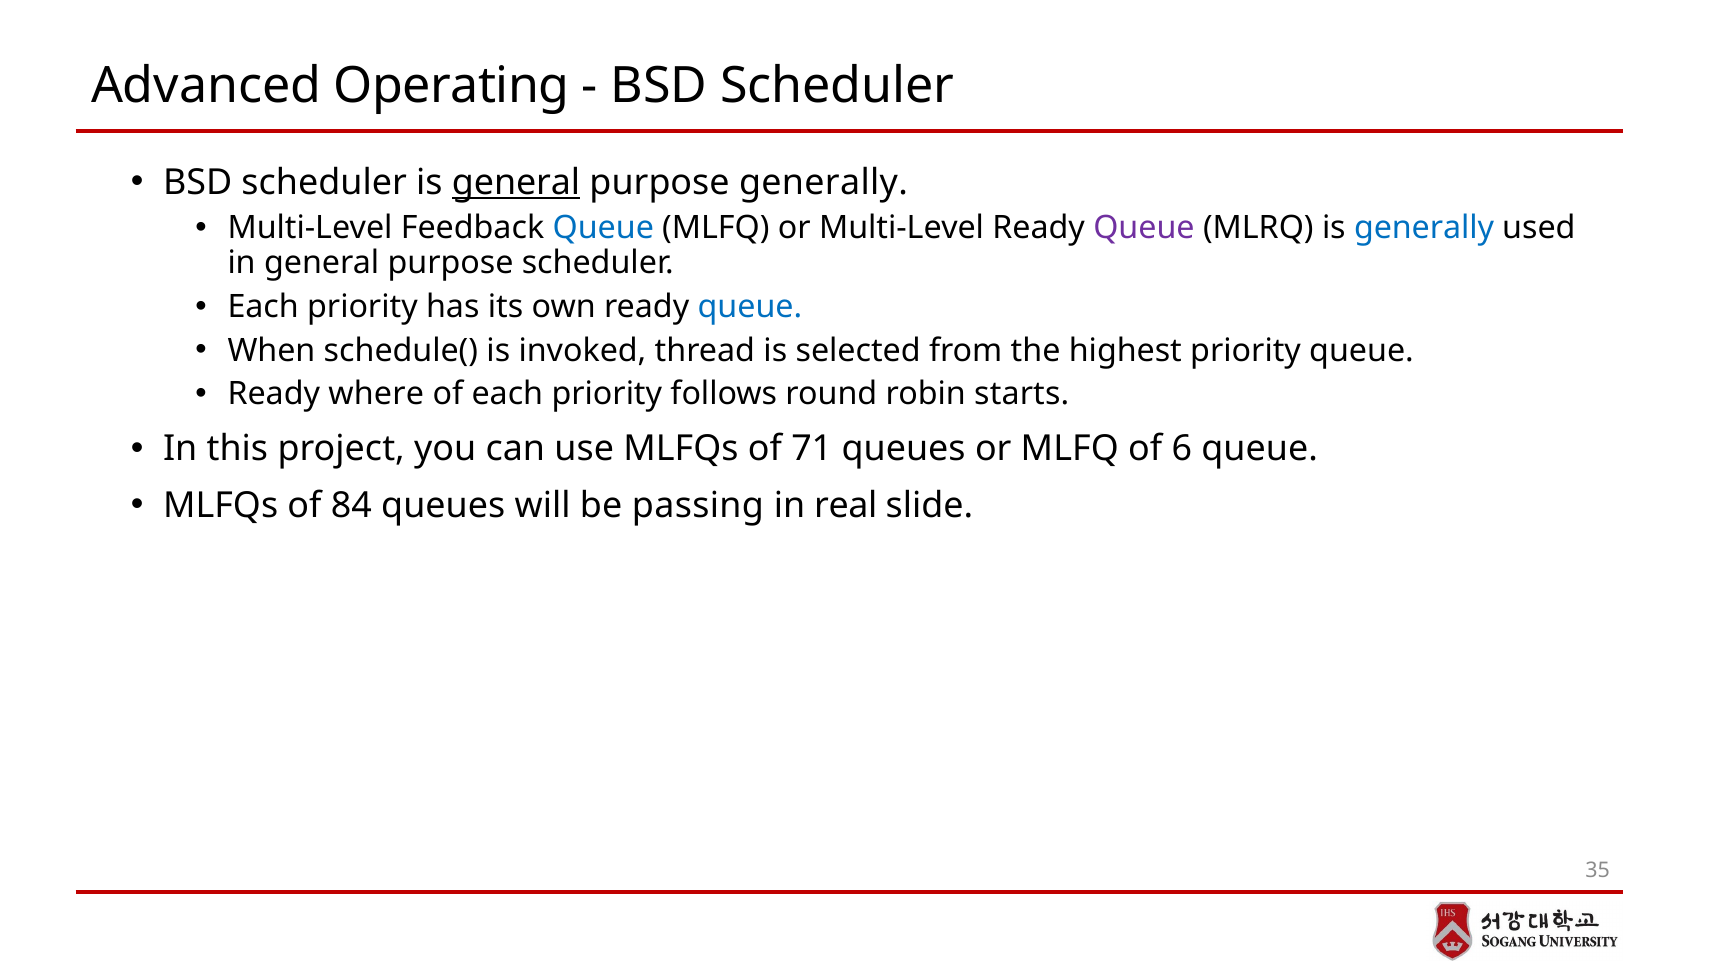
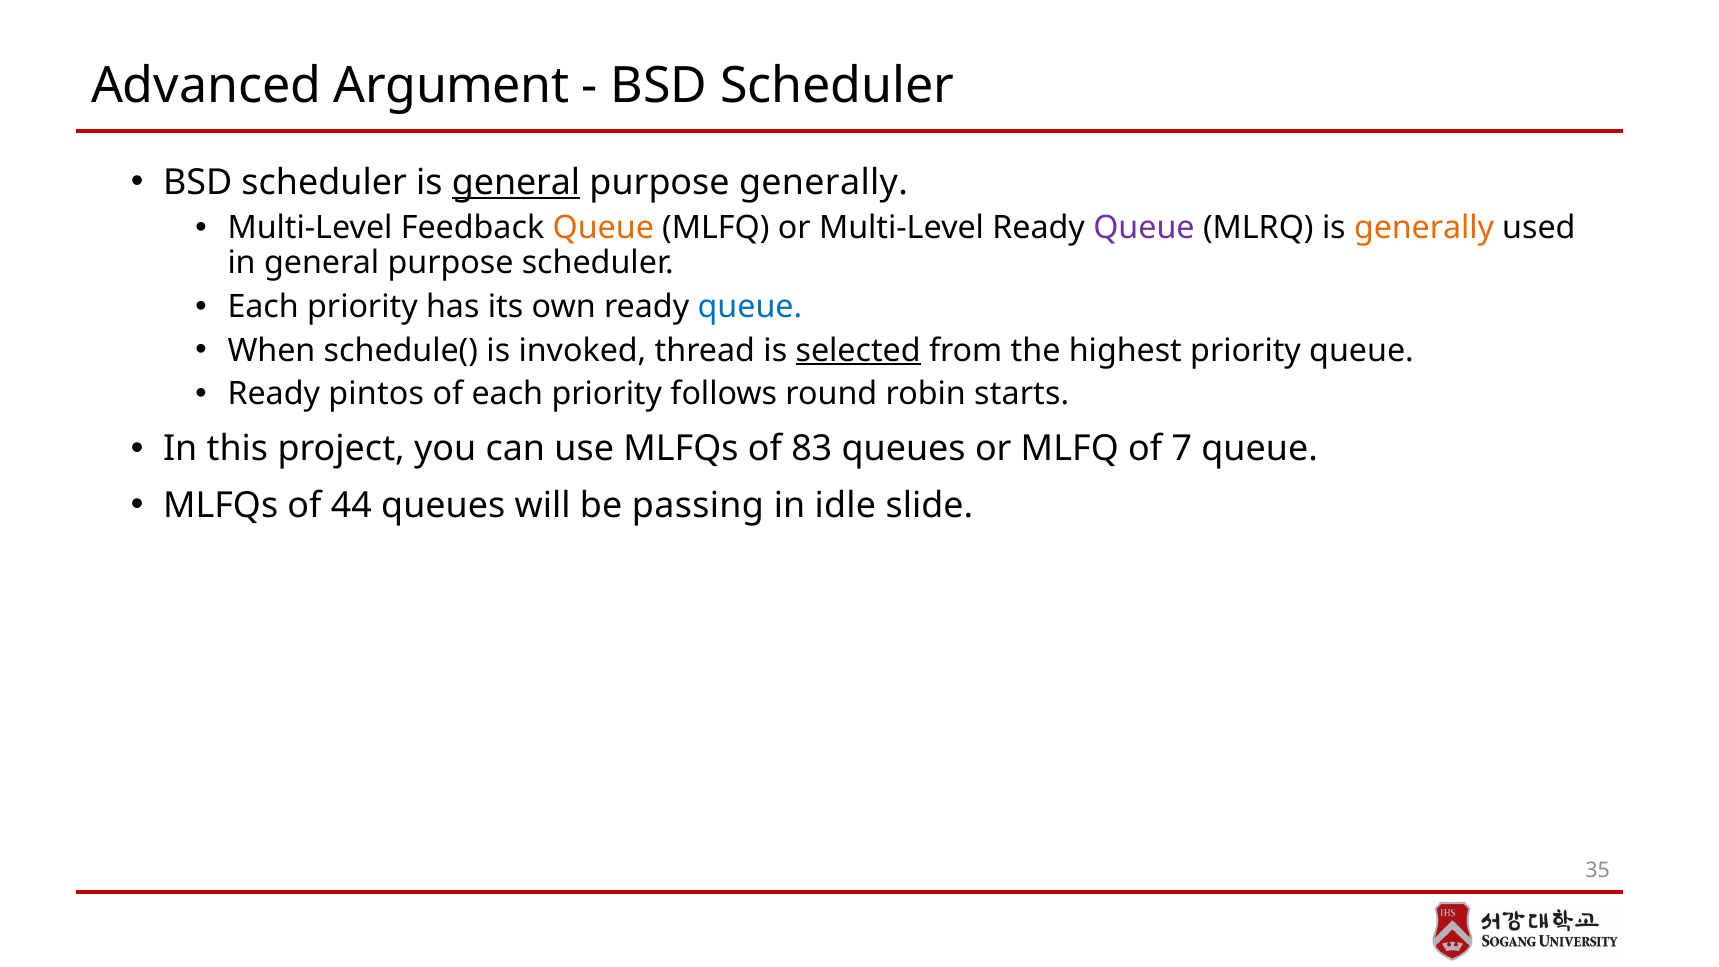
Operating: Operating -> Argument
Queue at (603, 228) colour: blue -> orange
generally at (1424, 228) colour: blue -> orange
selected underline: none -> present
where: where -> pintos
71: 71 -> 83
6: 6 -> 7
84: 84 -> 44
real: real -> idle
